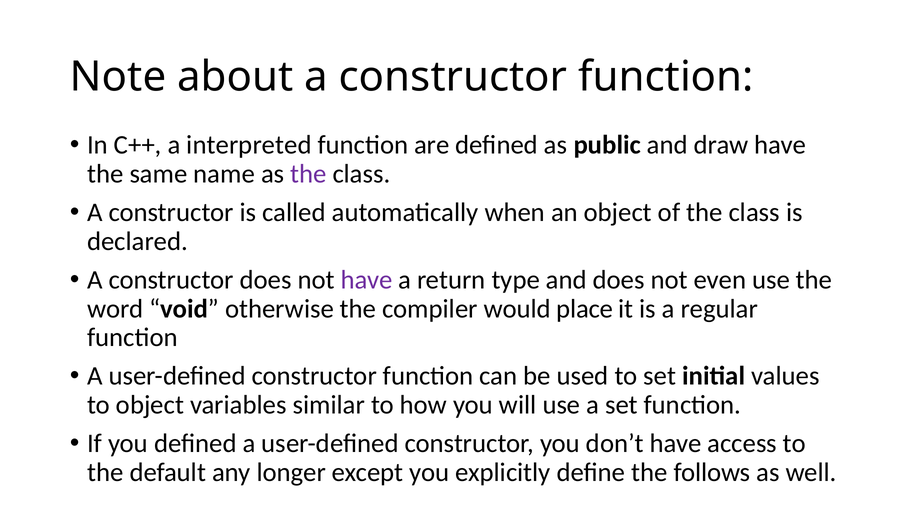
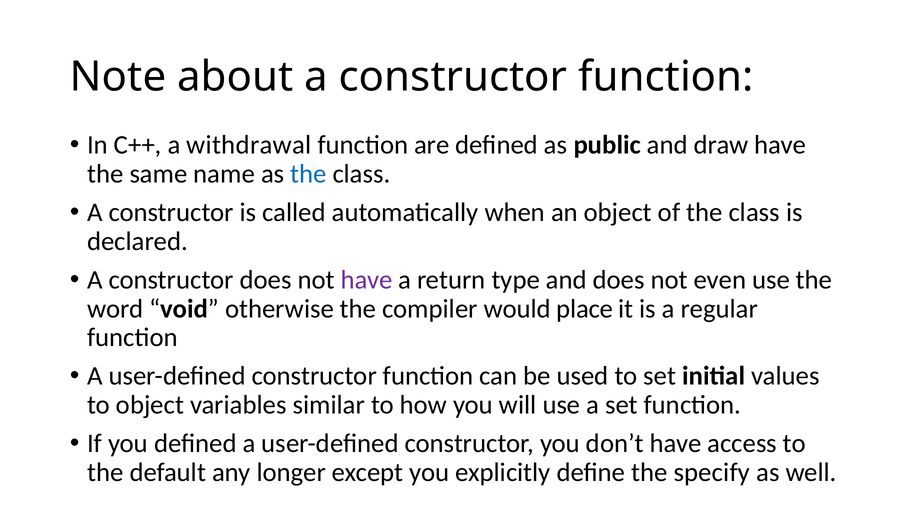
interpreted: interpreted -> withdrawal
the at (308, 174) colour: purple -> blue
follows: follows -> specify
